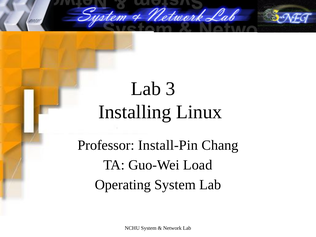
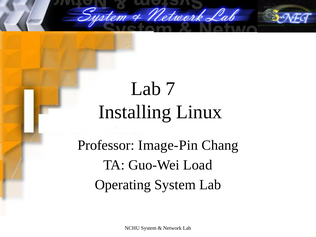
3: 3 -> 7
Install-Pin: Install-Pin -> Image-Pin
